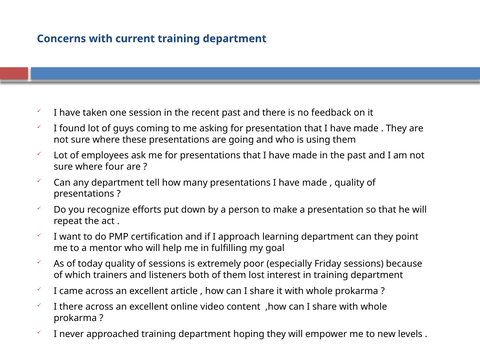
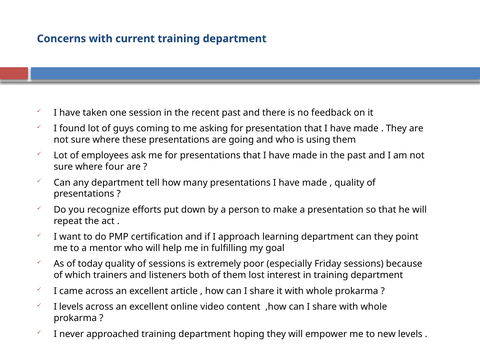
I there: there -> levels
